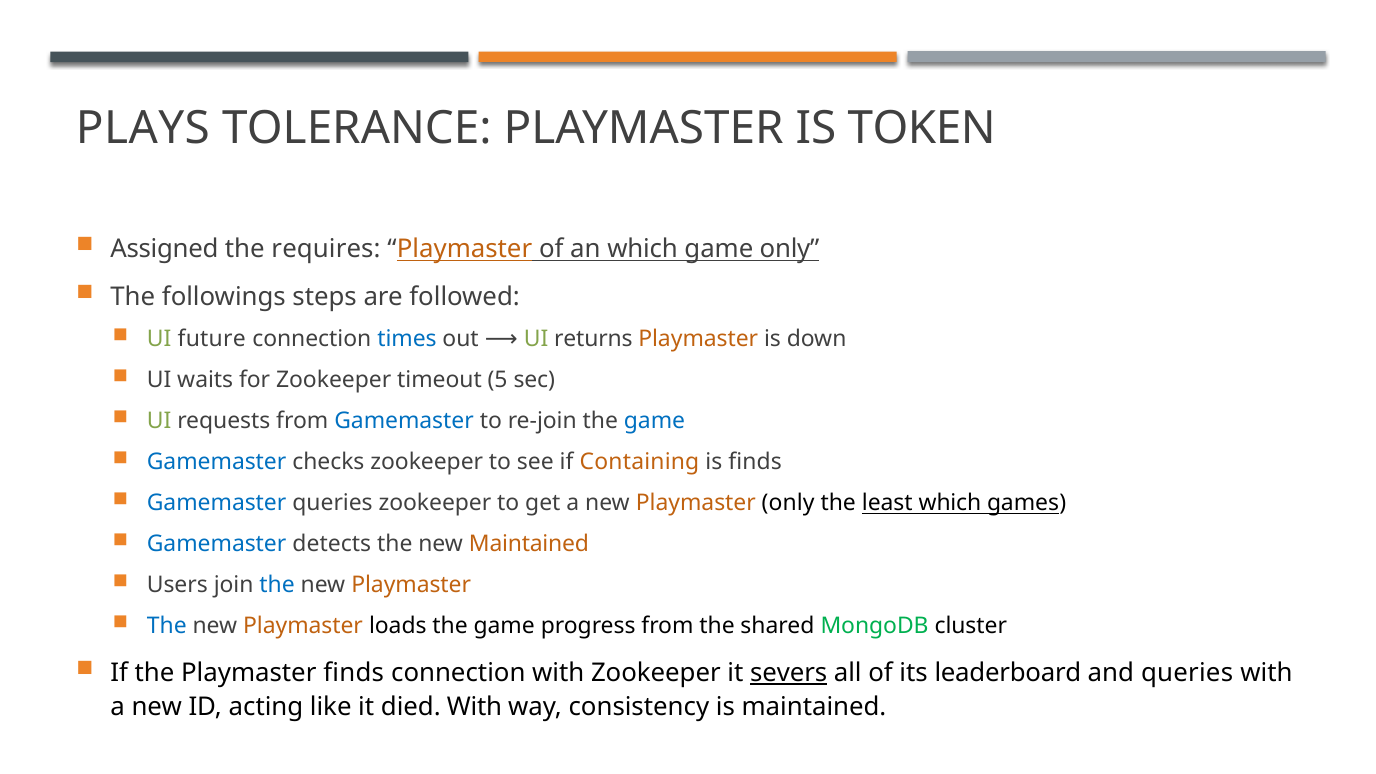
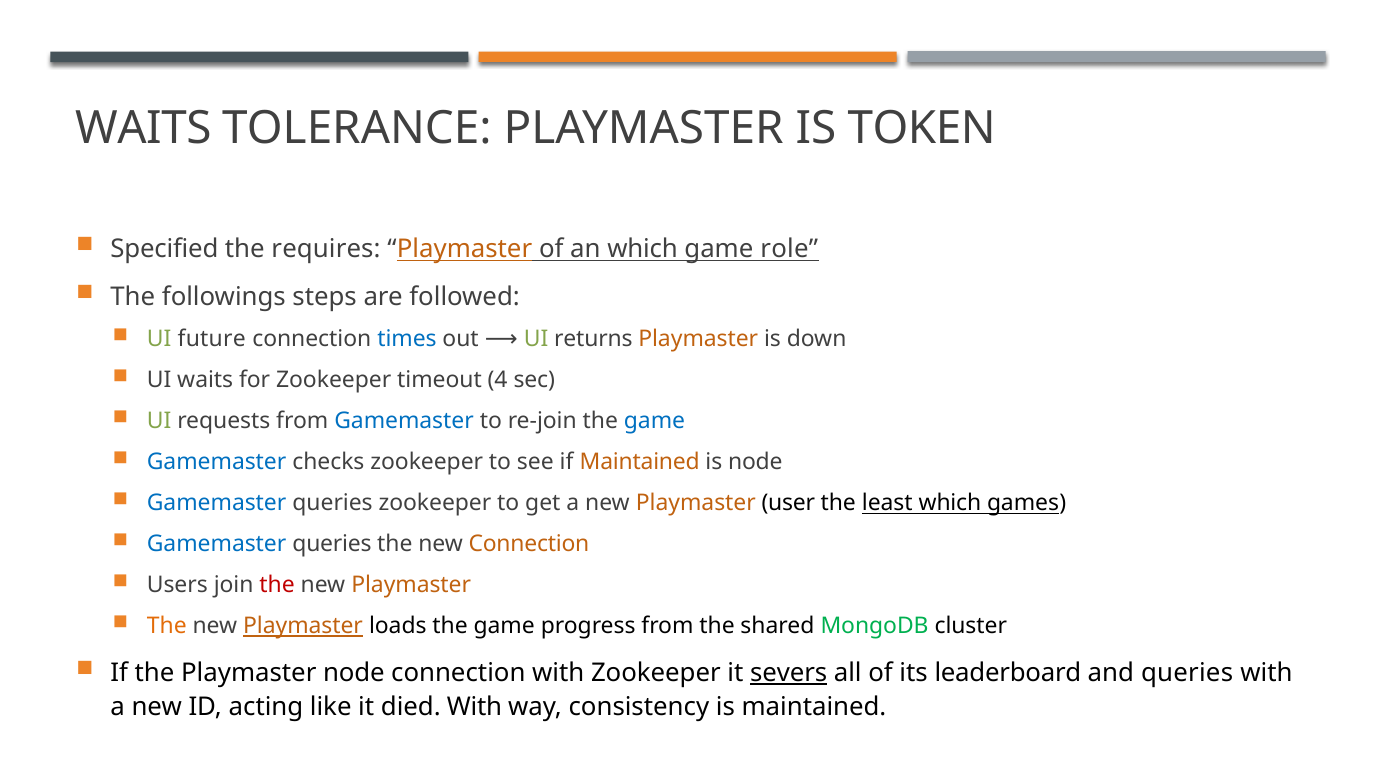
PLAYS at (143, 129): PLAYS -> WAITS
Assigned: Assigned -> Specified
game only: only -> role
5: 5 -> 4
if Containing: Containing -> Maintained
is finds: finds -> node
Playmaster only: only -> user
detects at (332, 544): detects -> queries
new Maintained: Maintained -> Connection
the at (277, 585) colour: blue -> red
The at (167, 626) colour: blue -> orange
Playmaster at (303, 626) underline: none -> present
Playmaster finds: finds -> node
